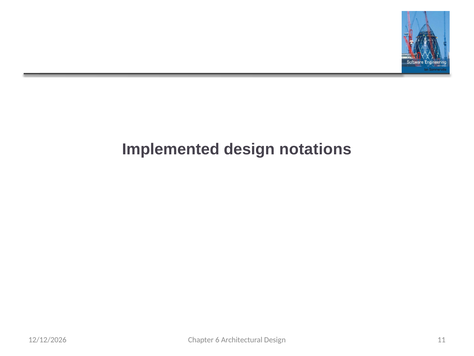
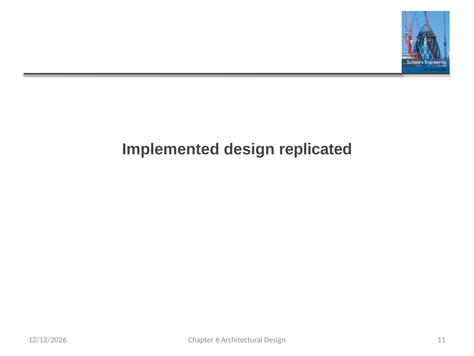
notations: notations -> replicated
